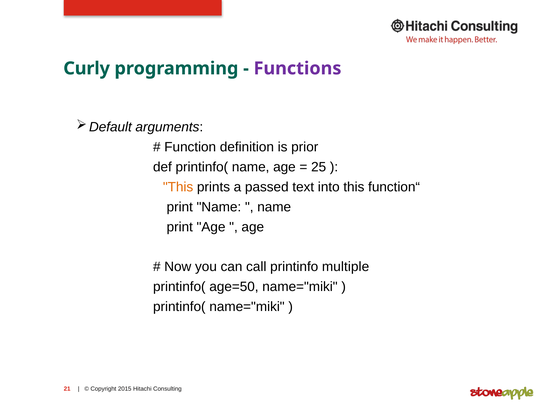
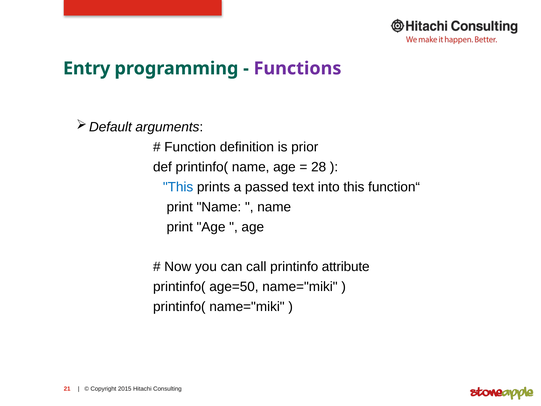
Curly: Curly -> Entry
25: 25 -> 28
This at (178, 187) colour: orange -> blue
multiple: multiple -> attribute
